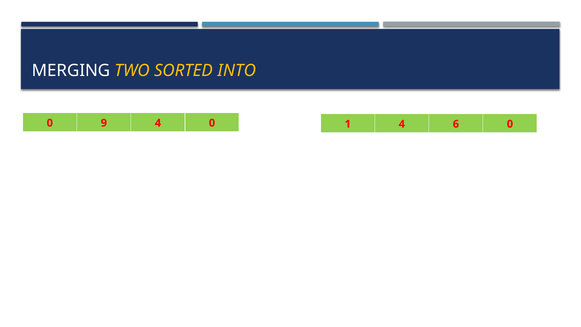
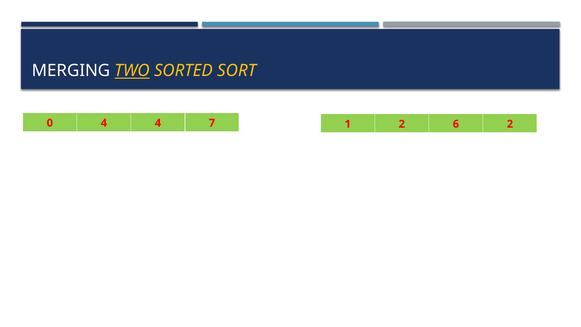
TWO underline: none -> present
INTO: INTO -> SORT
0 9: 9 -> 4
4 0: 0 -> 7
1 4: 4 -> 2
6 0: 0 -> 2
